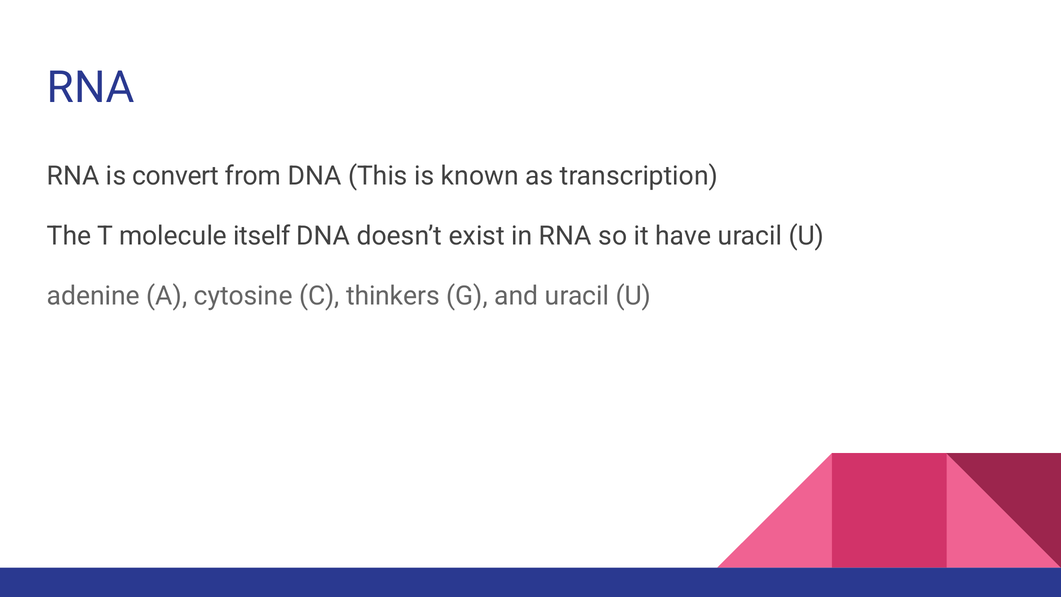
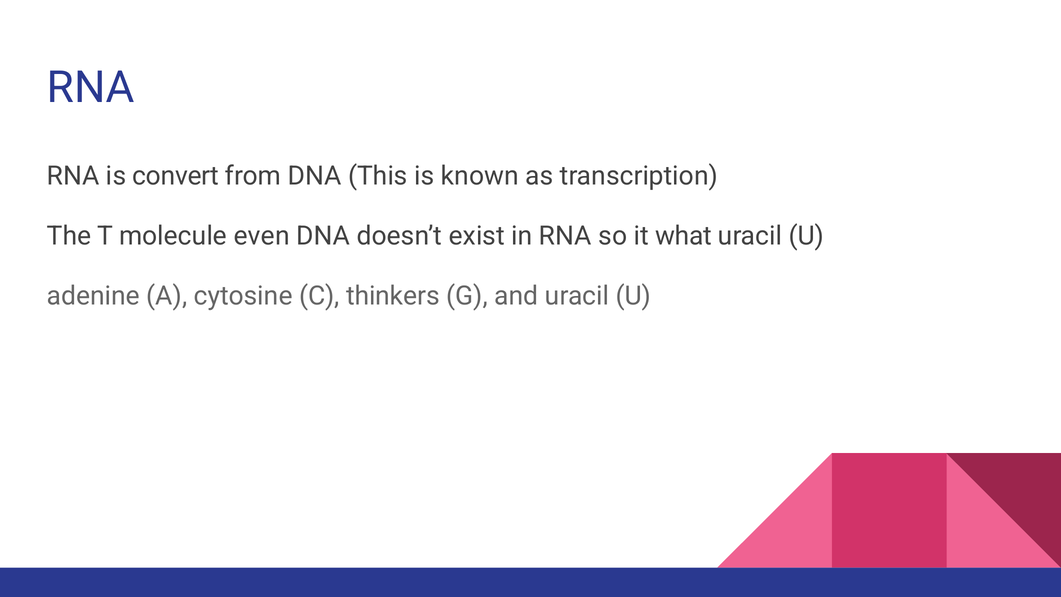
itself: itself -> even
have: have -> what
